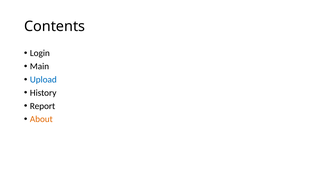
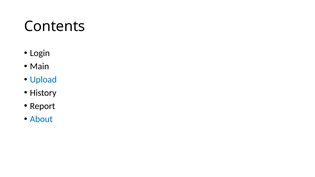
About colour: orange -> blue
